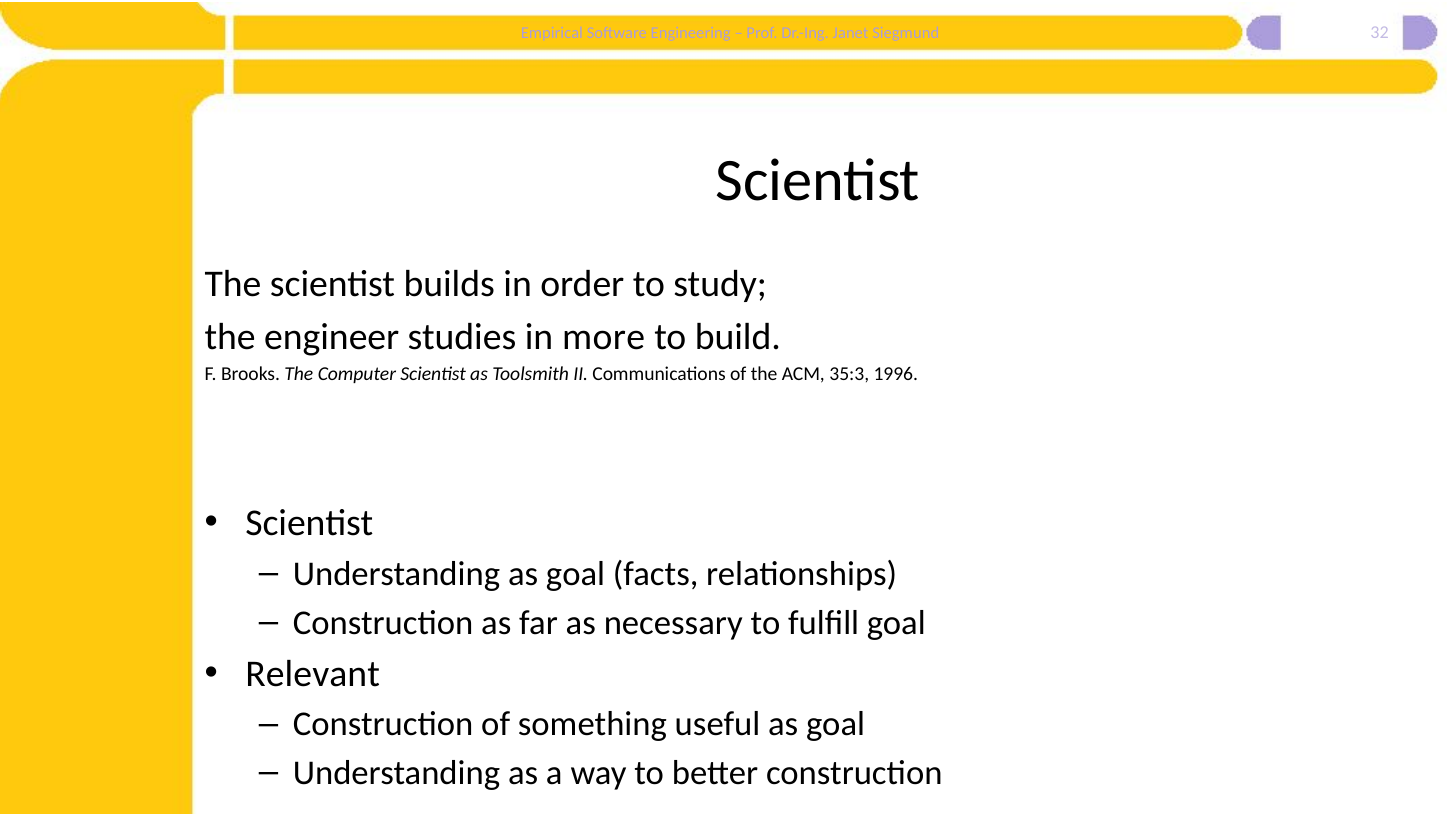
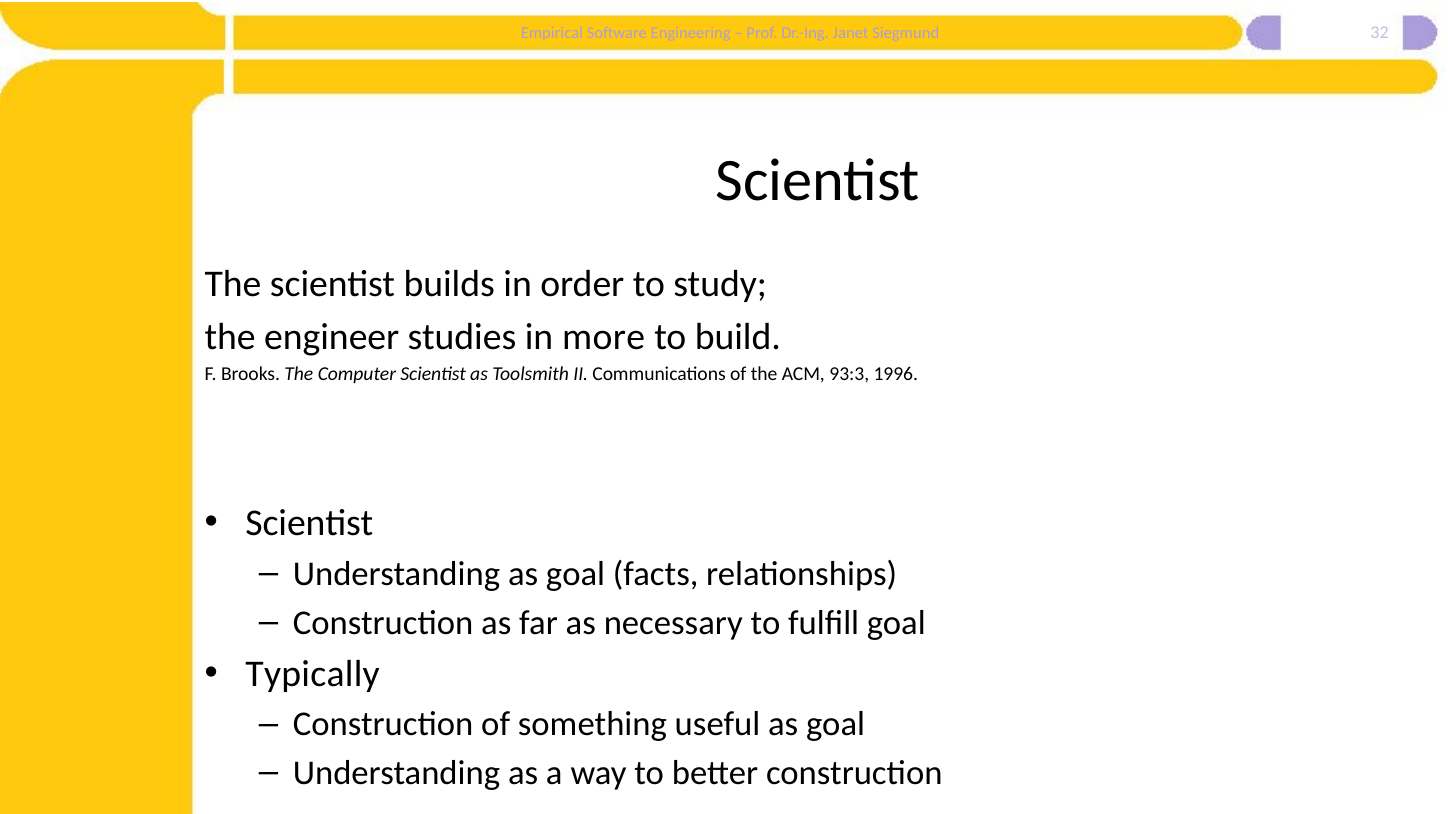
35:3: 35:3 -> 93:3
Relevant: Relevant -> Typically
